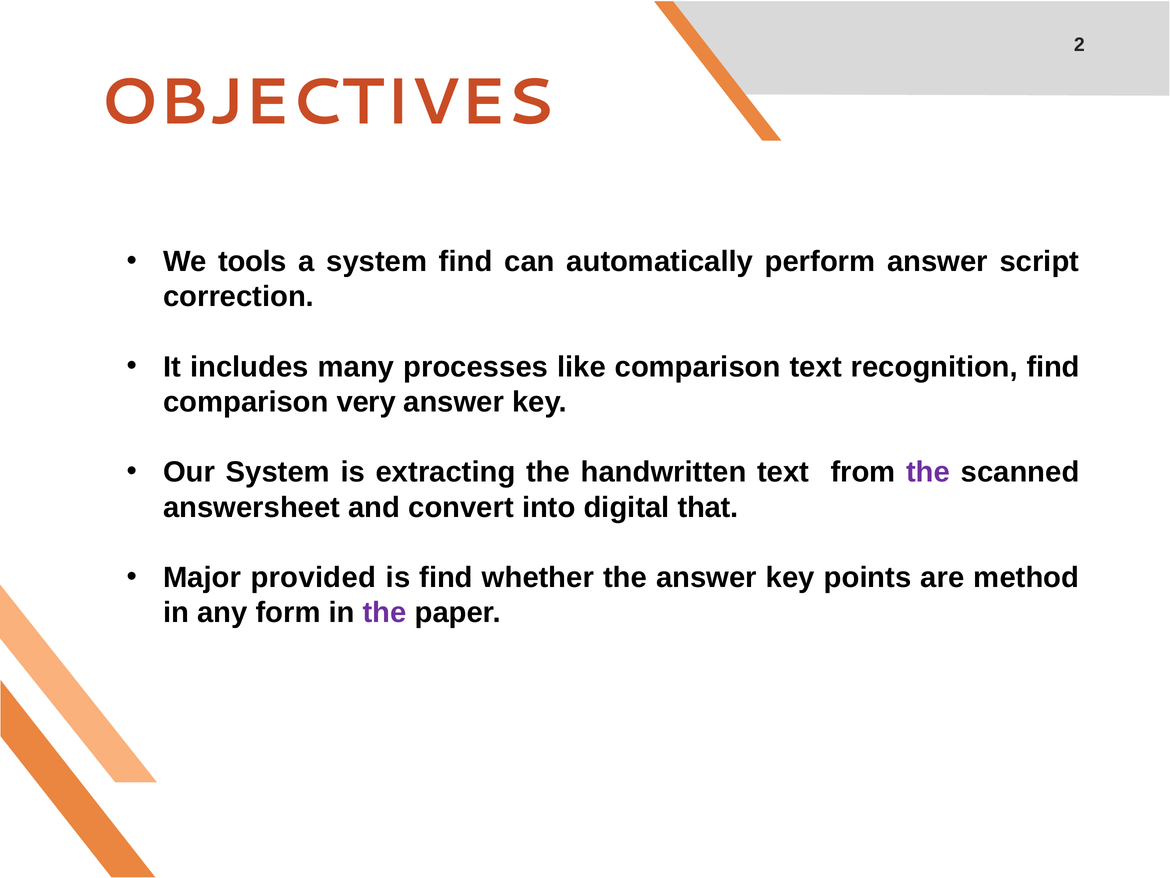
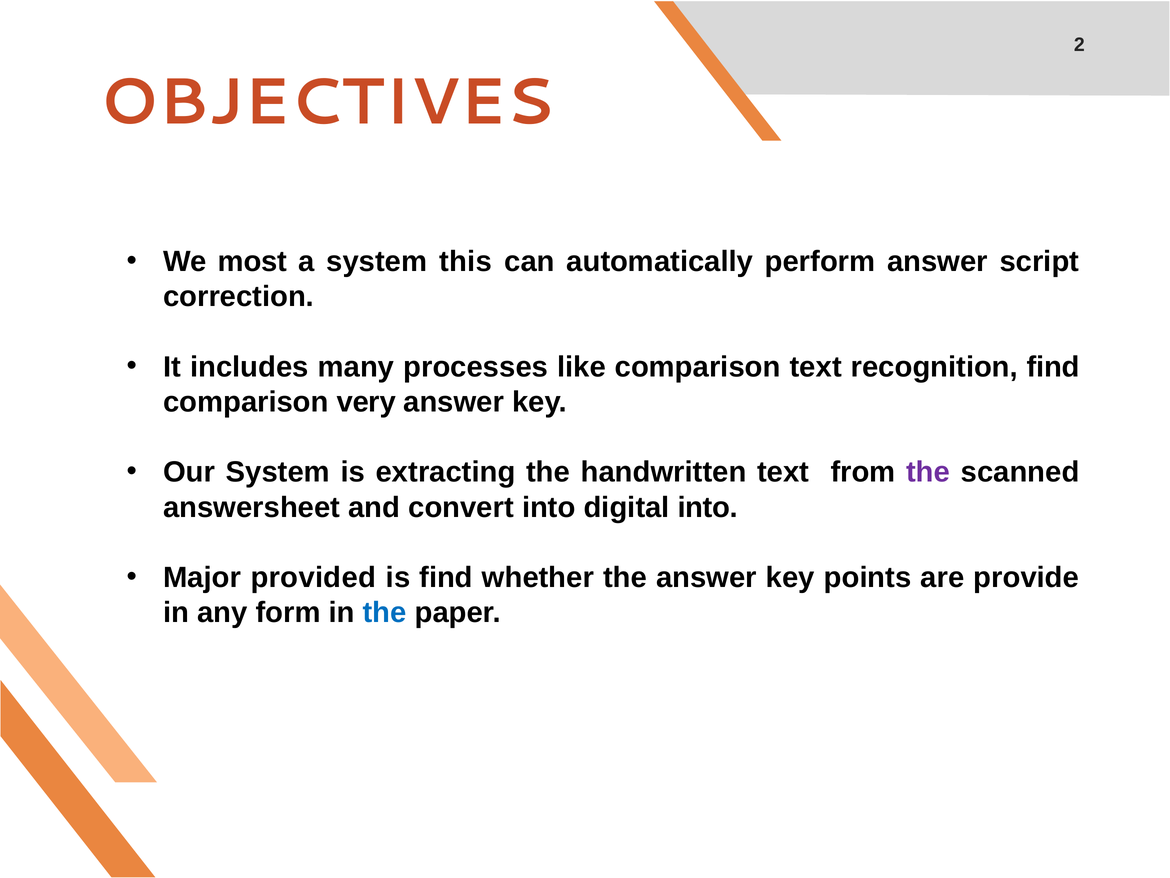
tools: tools -> most
system find: find -> this
digital that: that -> into
method: method -> provide
the at (385, 612) colour: purple -> blue
